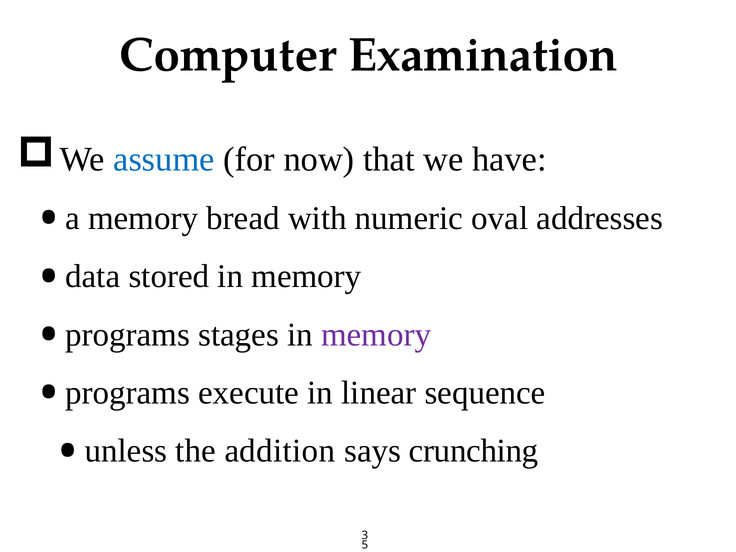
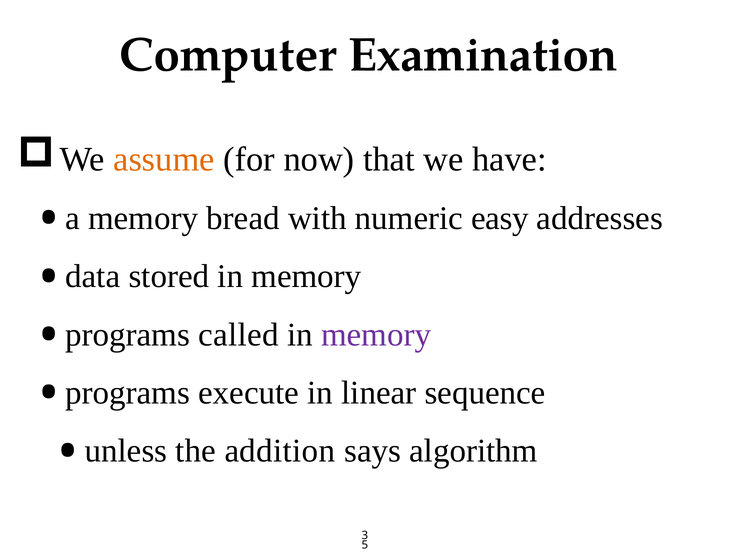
assume colour: blue -> orange
oval: oval -> easy
stages: stages -> called
crunching: crunching -> algorithm
